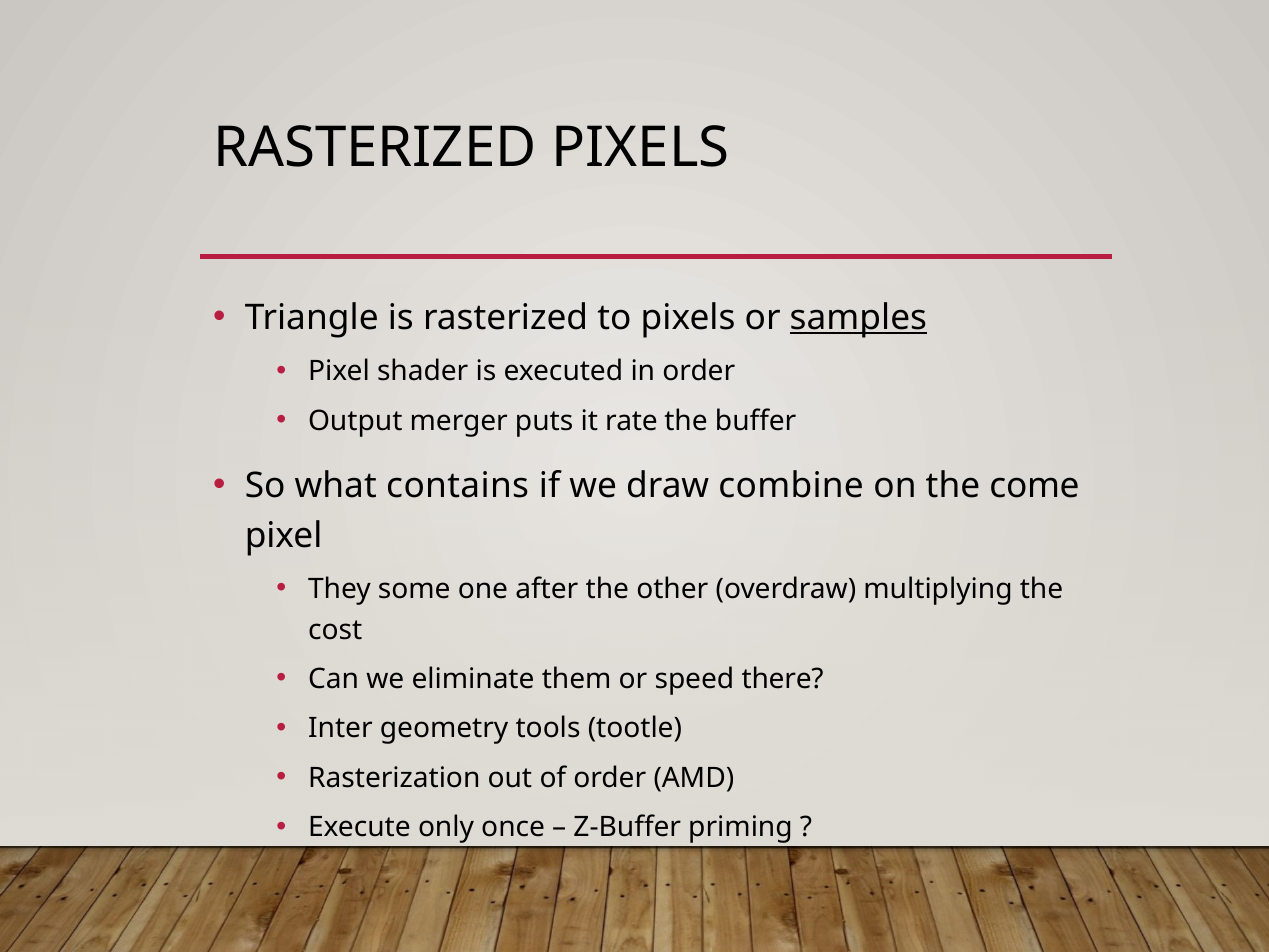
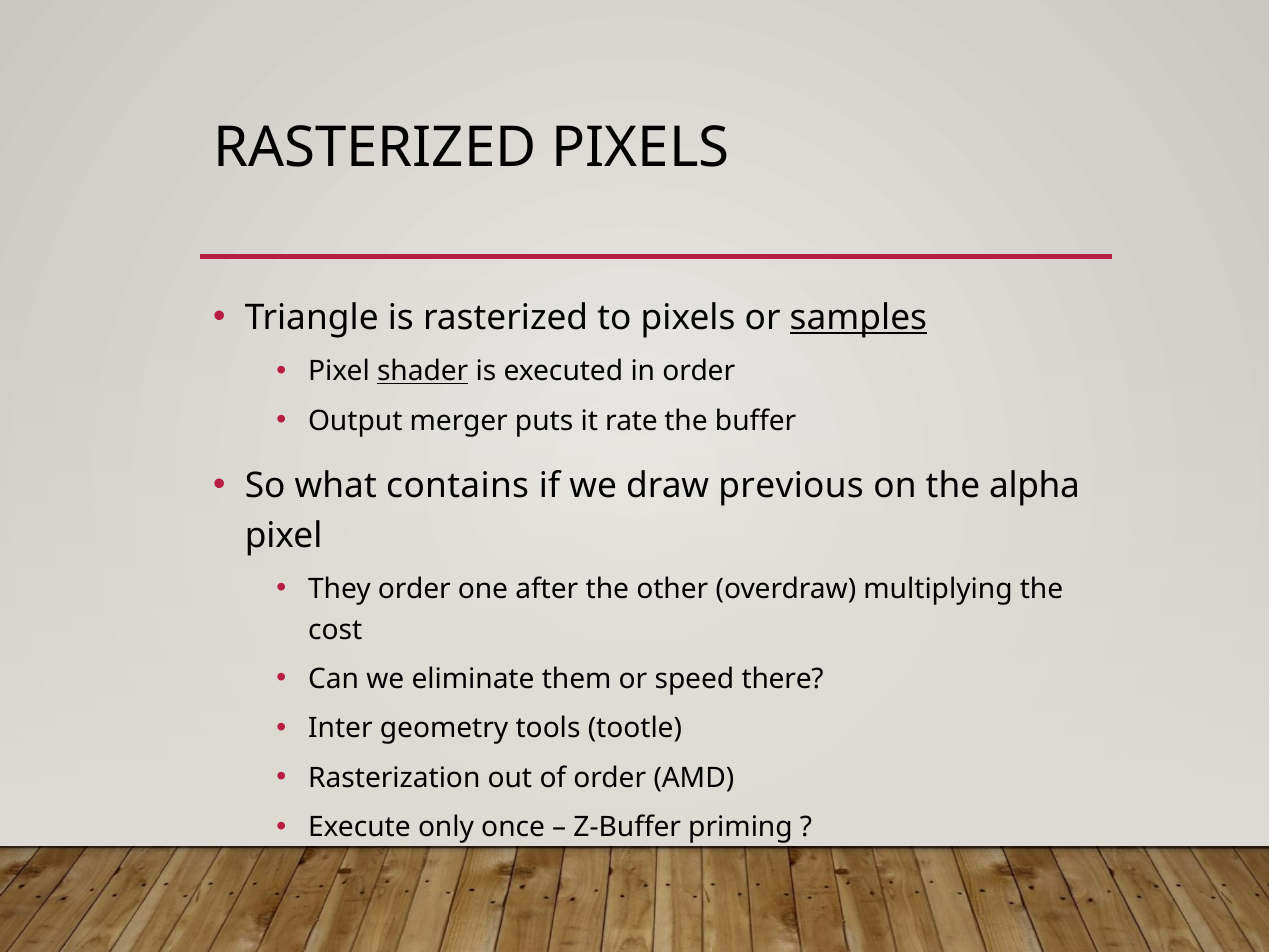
shader underline: none -> present
combine: combine -> previous
come: come -> alpha
They some: some -> order
